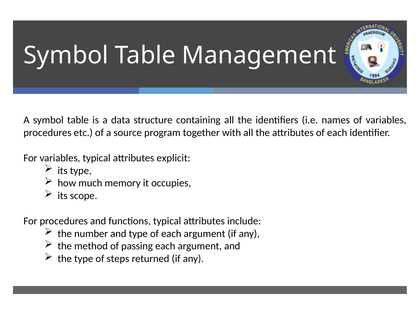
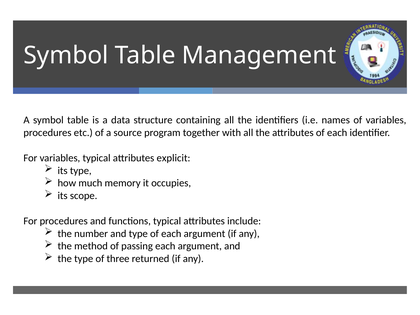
steps: steps -> three
